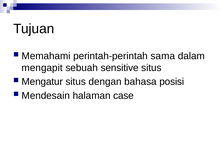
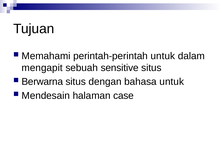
perintah-perintah sama: sama -> untuk
Mengatur: Mengatur -> Berwarna
bahasa posisi: posisi -> untuk
